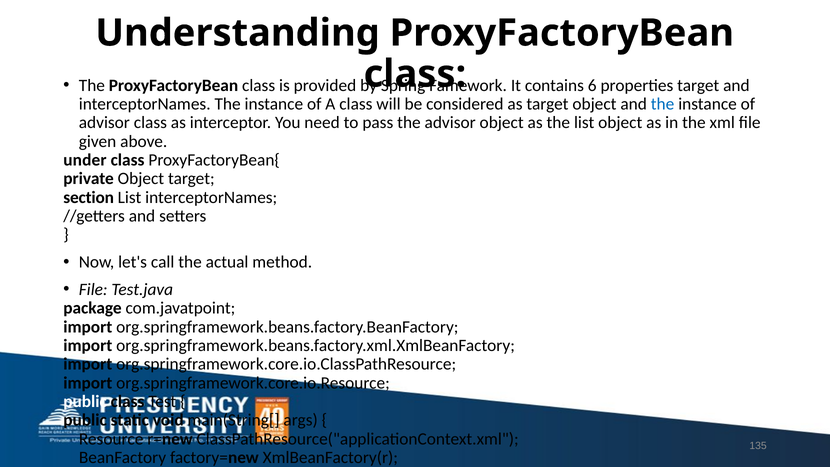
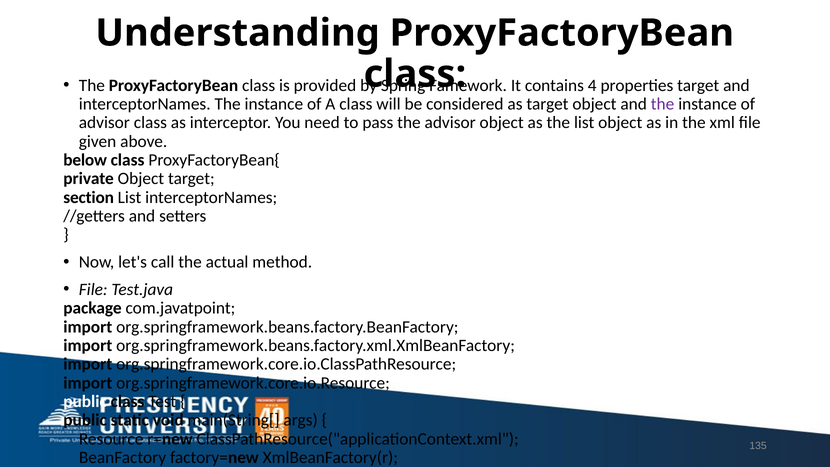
6: 6 -> 4
the at (663, 104) colour: blue -> purple
under: under -> below
